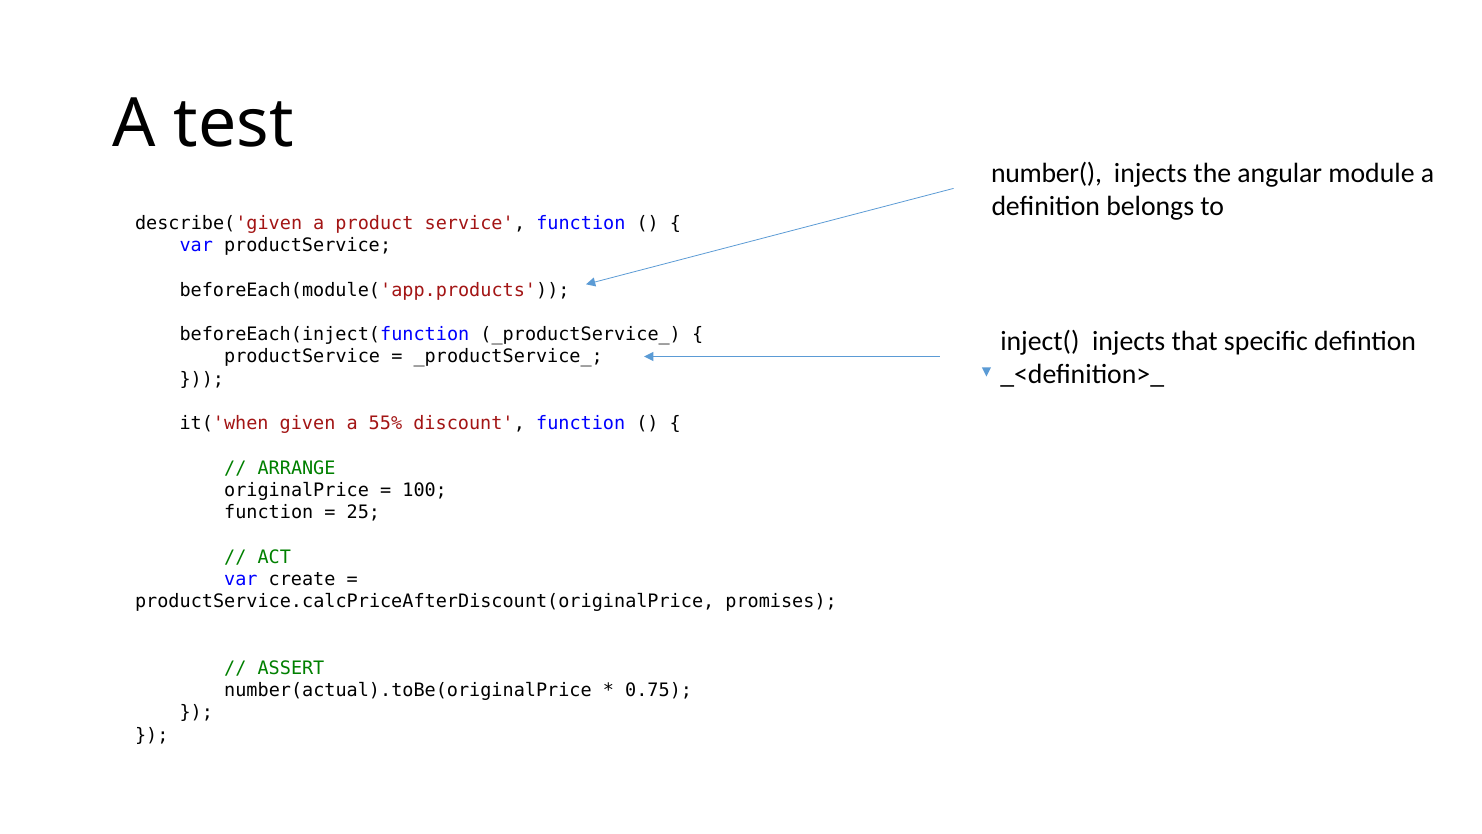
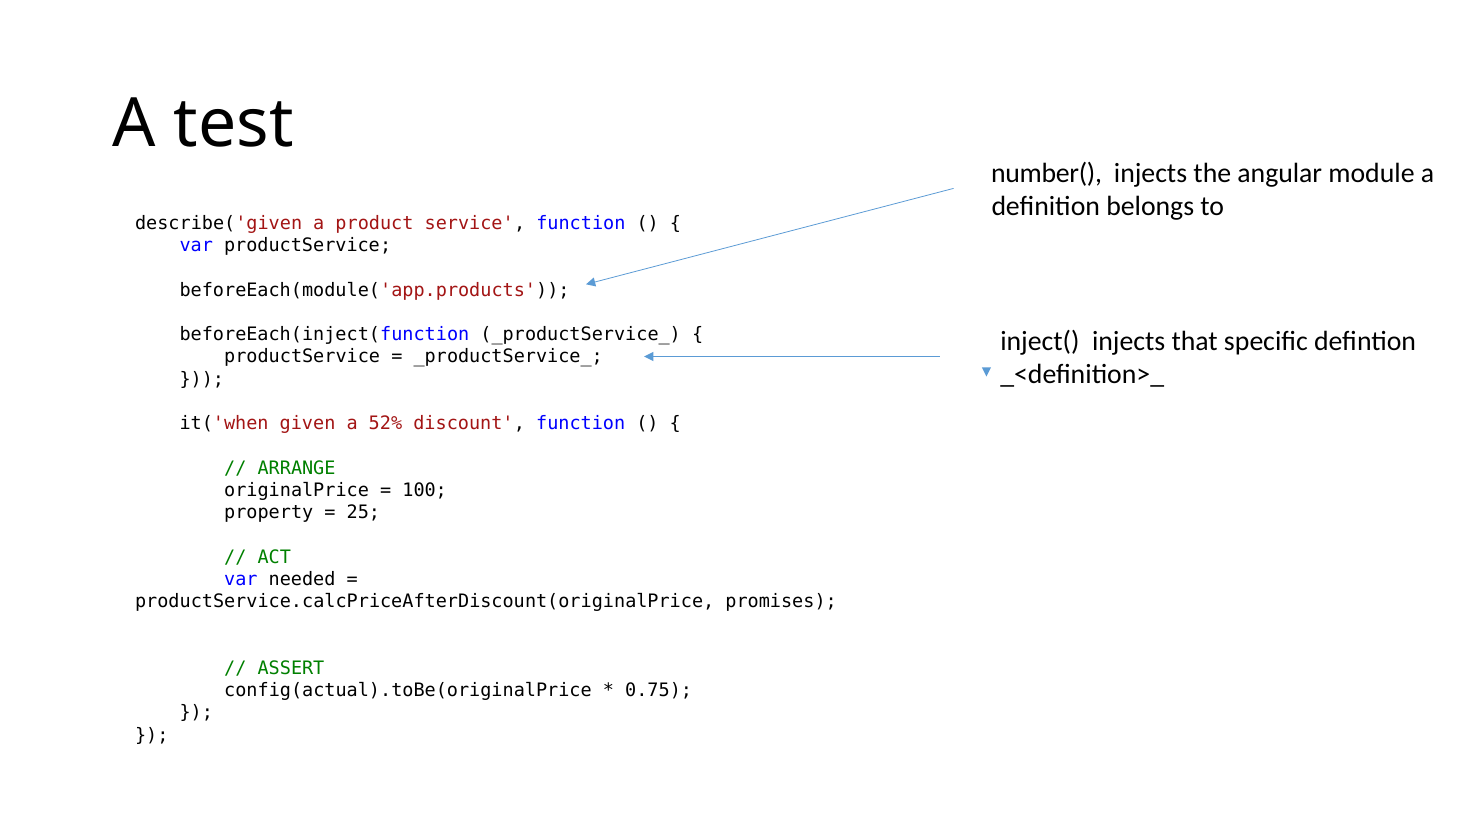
55%: 55% -> 52%
function at (269, 512): function -> property
create: create -> needed
number(actual).toBe(originalPrice: number(actual).toBe(originalPrice -> config(actual).toBe(originalPrice
